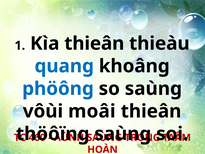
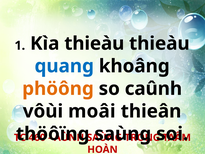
Kìa thieân: thieân -> thieàu
phöông colour: blue -> orange
so saùng: saùng -> caûnh
